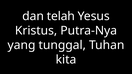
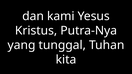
telah: telah -> kami
